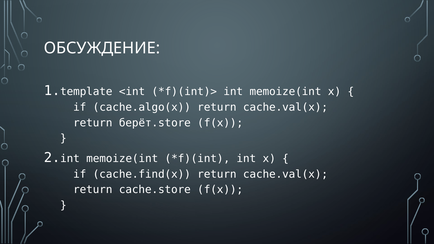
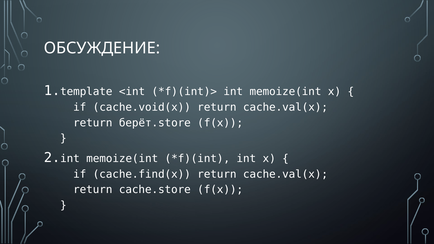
cache.algo(x: cache.algo(x -> cache.void(x
